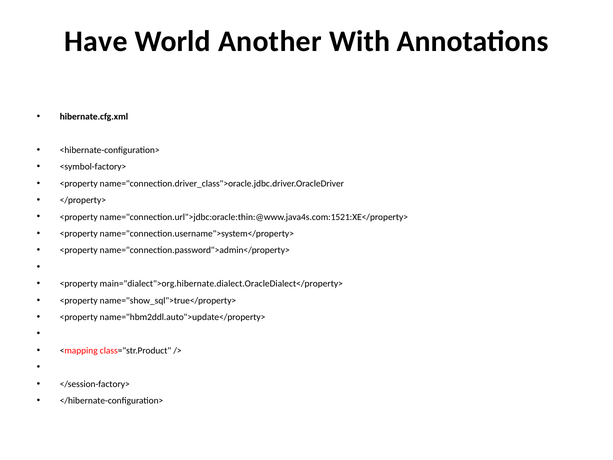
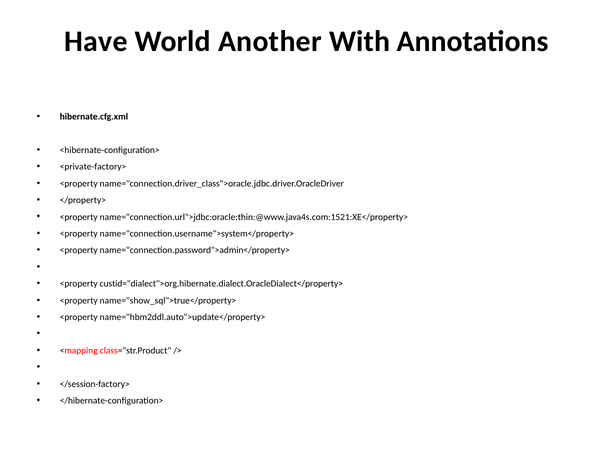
<symbol-factory>: <symbol-factory> -> <private-factory>
main="dialect">org.hibernate.dialect.OracleDialect</property>: main="dialect">org.hibernate.dialect.OracleDialect</property> -> custid="dialect">org.hibernate.dialect.OracleDialect</property>
